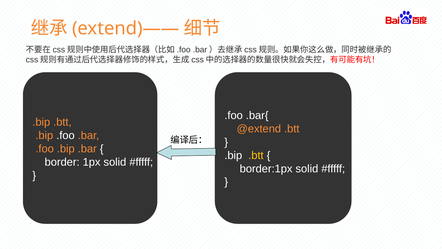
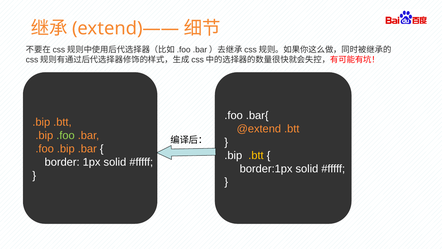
.foo at (65, 135) colour: white -> light green
